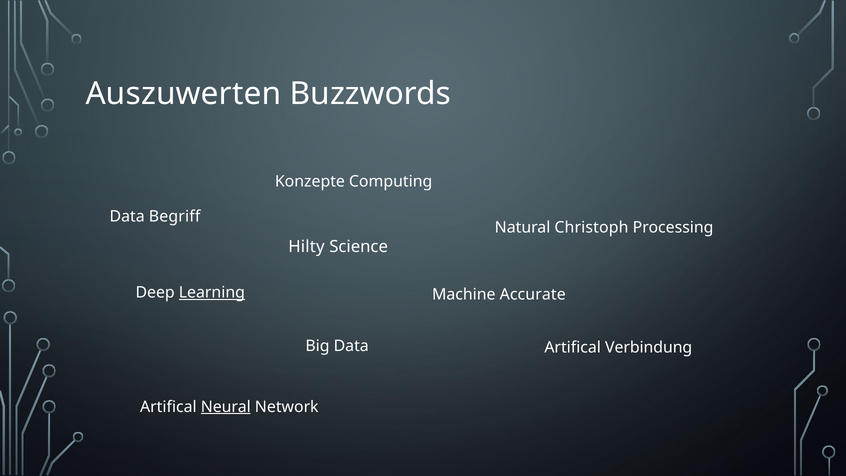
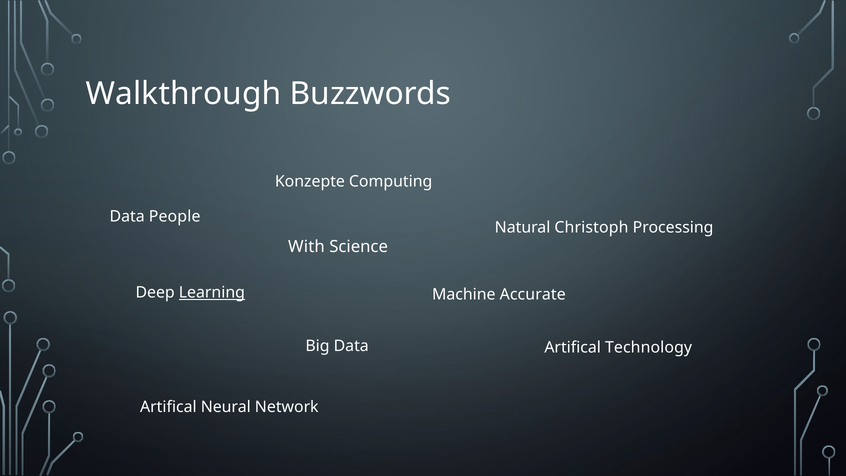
Auszuwerten: Auszuwerten -> Walkthrough
Begriff: Begriff -> People
Hilty: Hilty -> With
Verbindung: Verbindung -> Technology
Neural underline: present -> none
